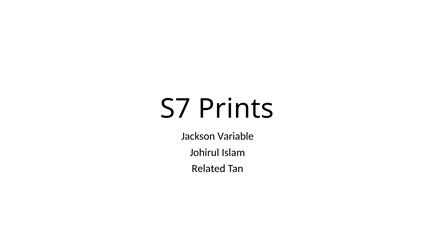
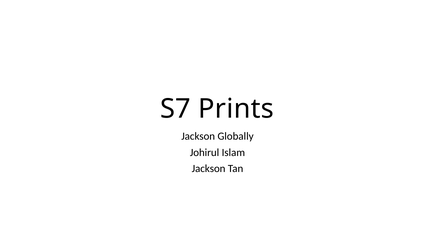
Variable: Variable -> Globally
Related at (209, 169): Related -> Jackson
